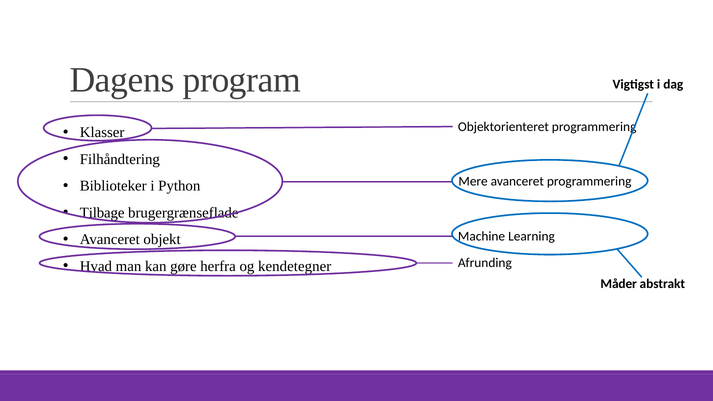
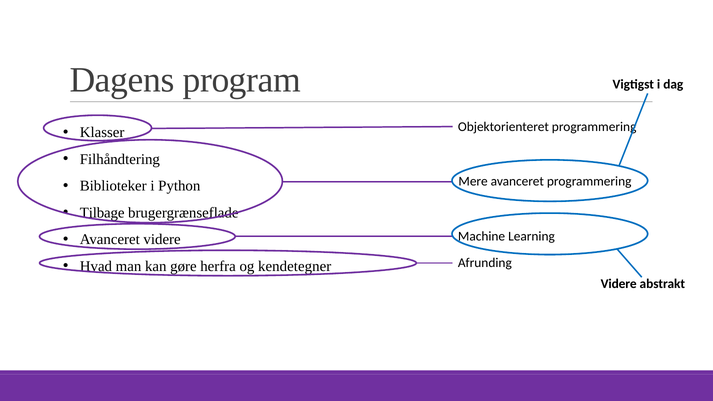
Avanceret objekt: objekt -> videre
Måder at (619, 284): Måder -> Videre
